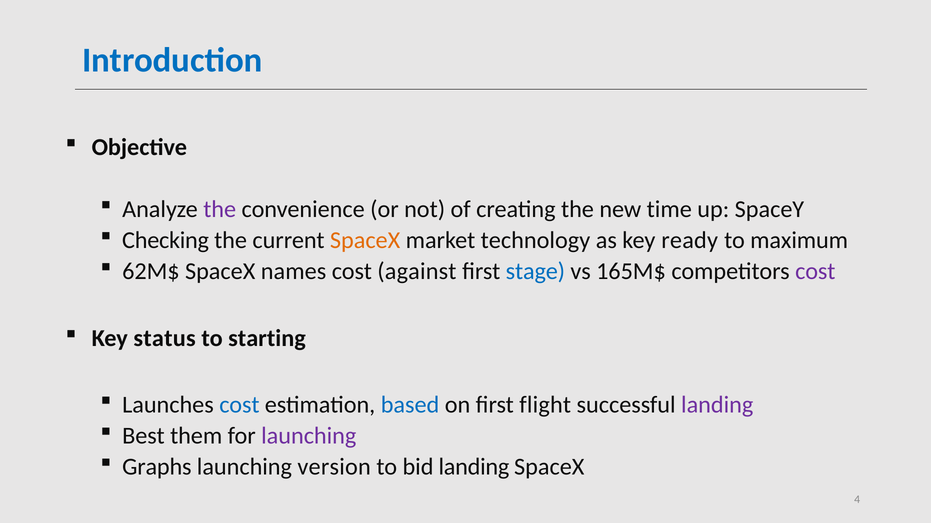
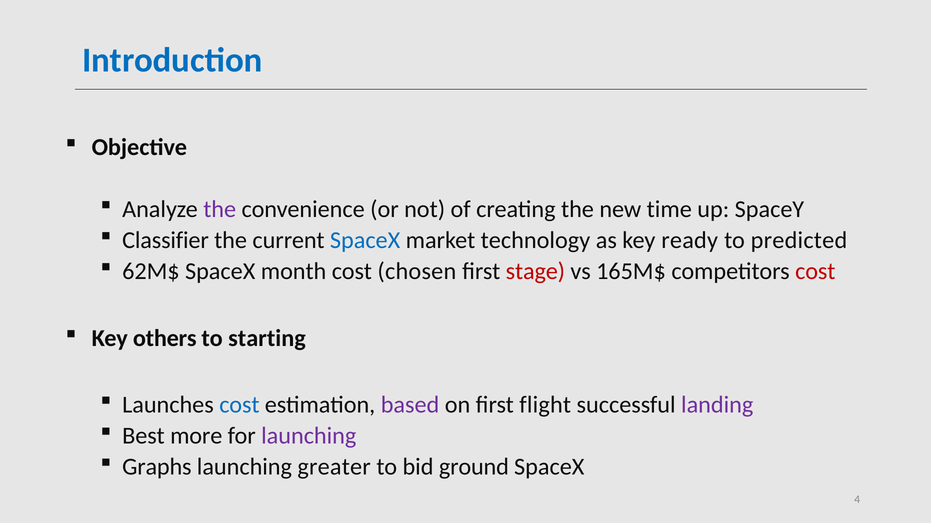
Checking: Checking -> Classifier
SpaceX at (365, 241) colour: orange -> blue
maximum: maximum -> predicted
names: names -> month
against: against -> chosen
stage colour: blue -> red
cost at (815, 272) colour: purple -> red
status: status -> others
based colour: blue -> purple
them: them -> more
version: version -> greater
bid landing: landing -> ground
